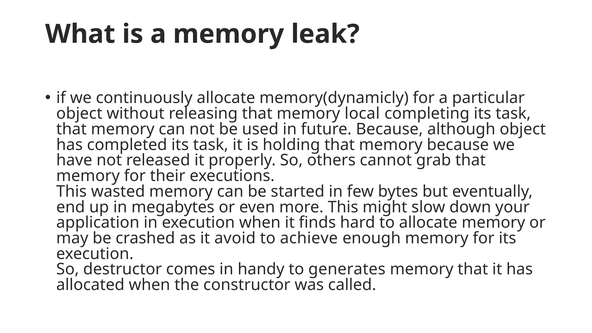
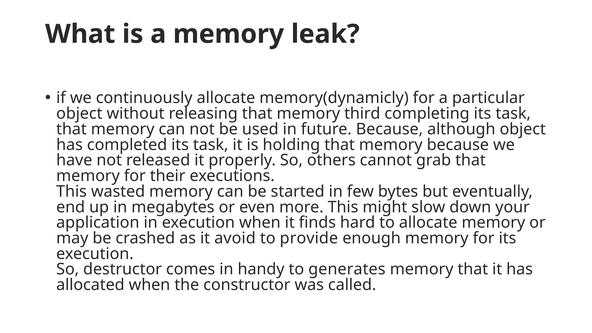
local: local -> third
achieve: achieve -> provide
